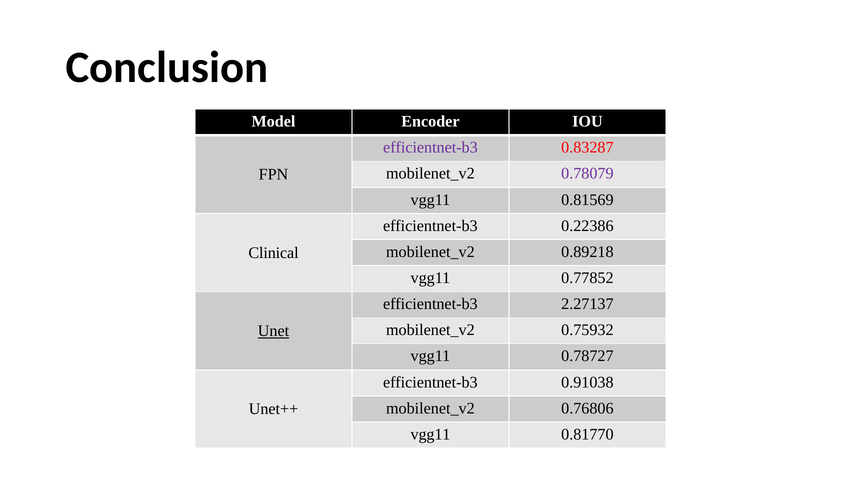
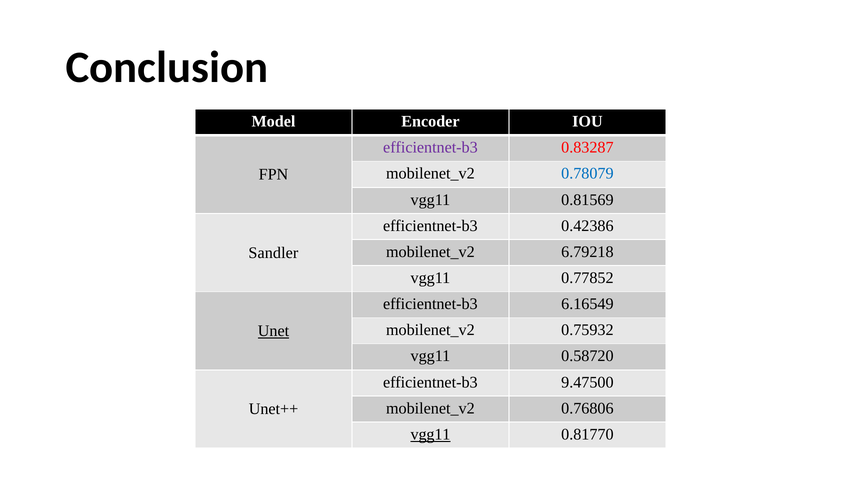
0.78079 colour: purple -> blue
0.22386: 0.22386 -> 0.42386
0.89218: 0.89218 -> 6.79218
Clinical: Clinical -> Sandler
2.27137: 2.27137 -> 6.16549
0.78727: 0.78727 -> 0.58720
0.91038: 0.91038 -> 9.47500
vgg11 at (431, 435) underline: none -> present
